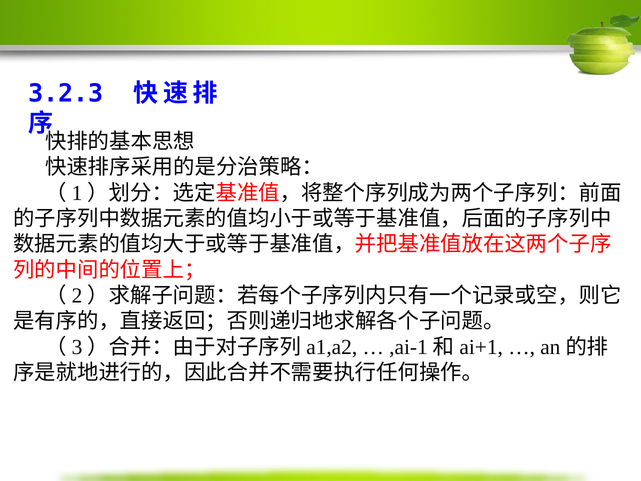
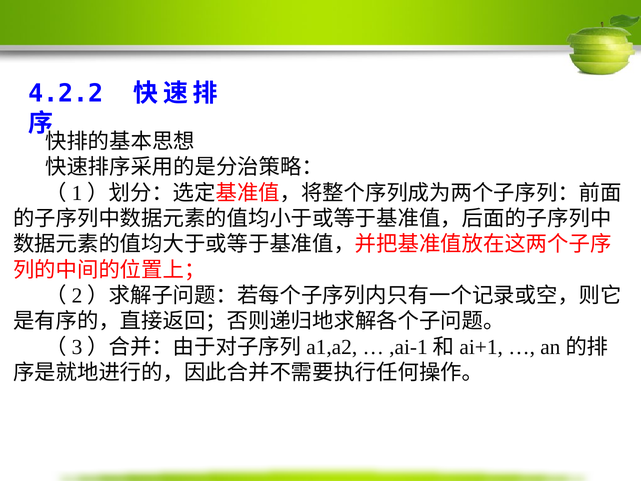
3.2.3: 3.2.3 -> 4.2.2
